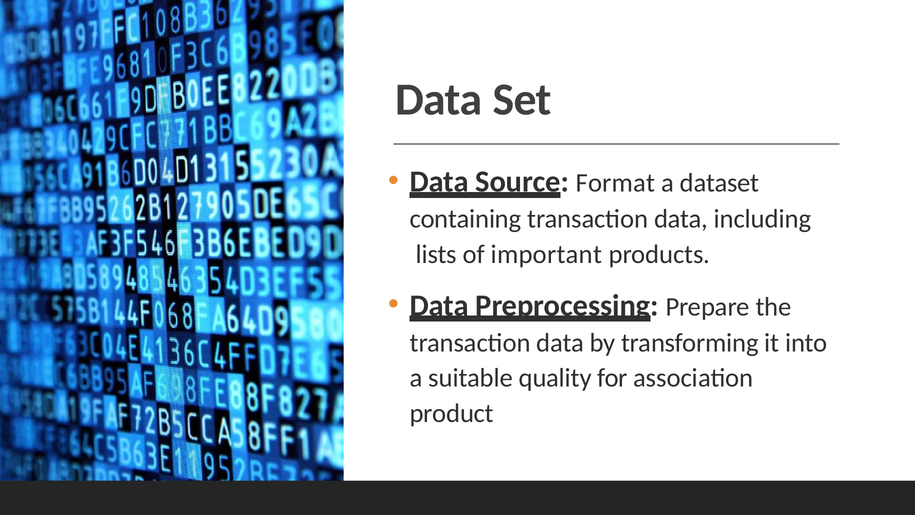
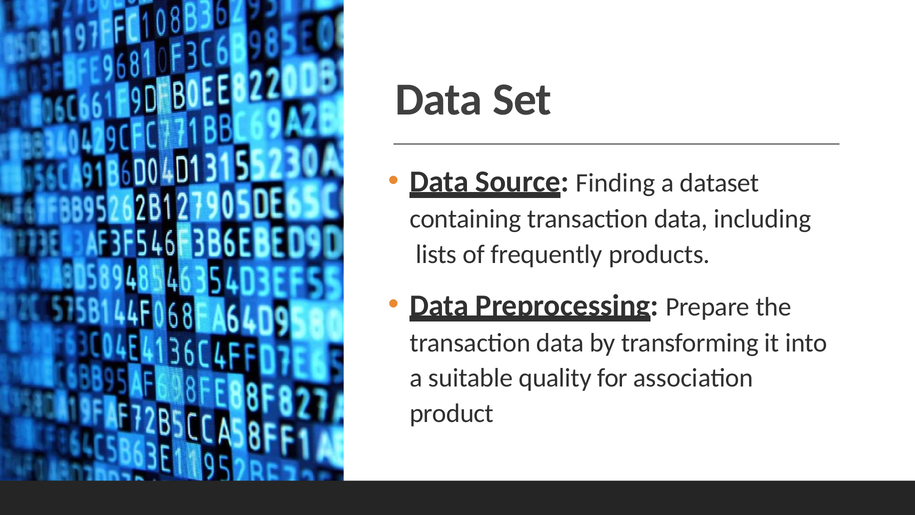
Format: Format -> Finding
important: important -> frequently
